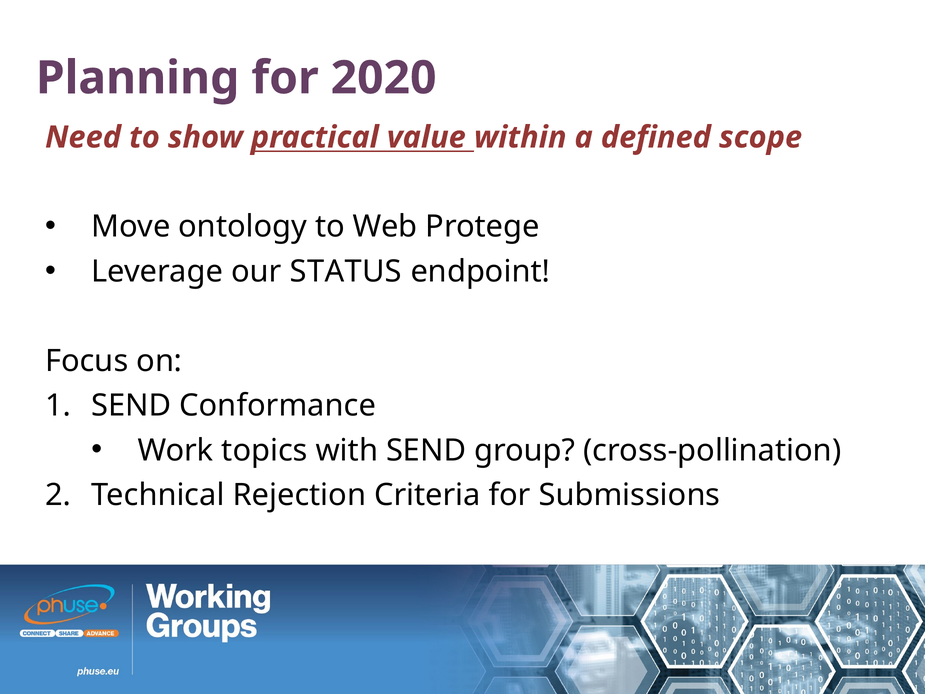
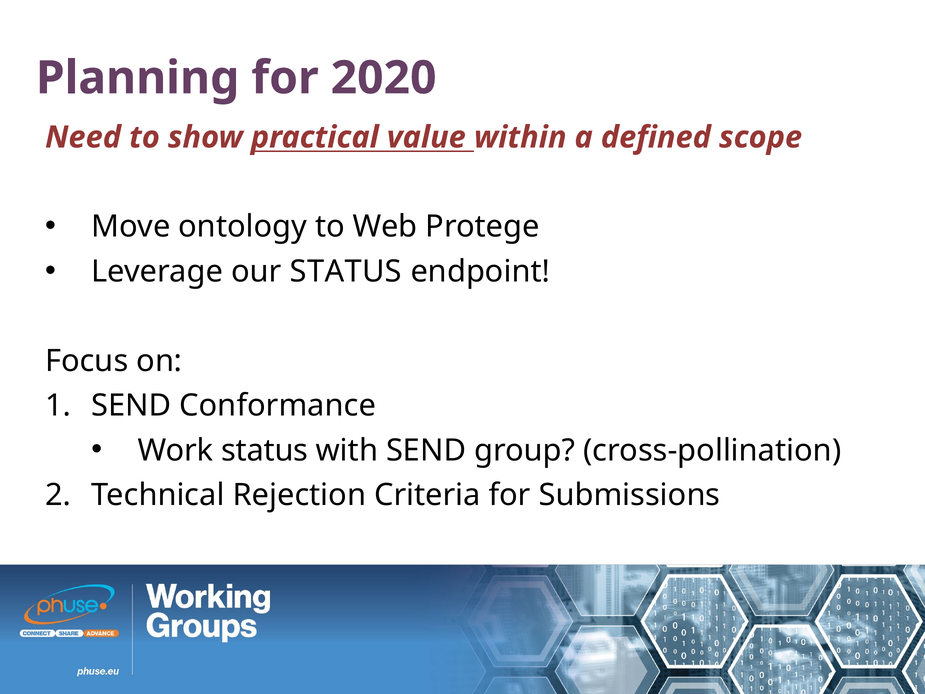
Work topics: topics -> status
